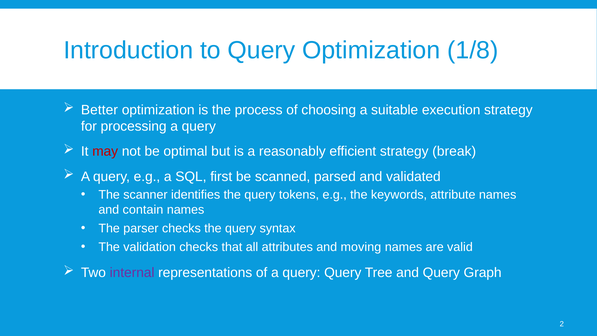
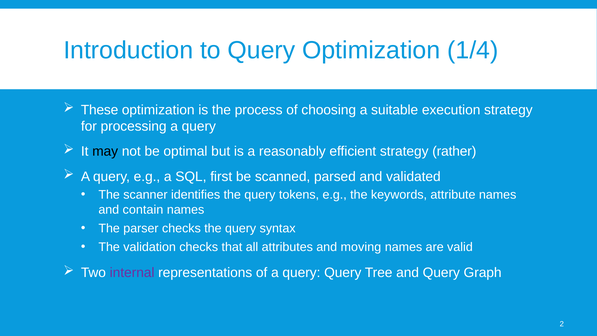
1/8: 1/8 -> 1/4
Better: Better -> These
may colour: red -> black
break: break -> rather
